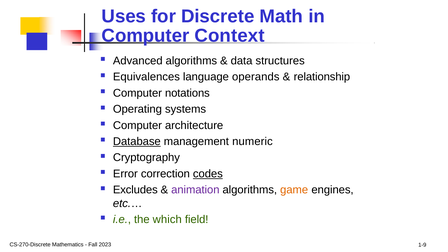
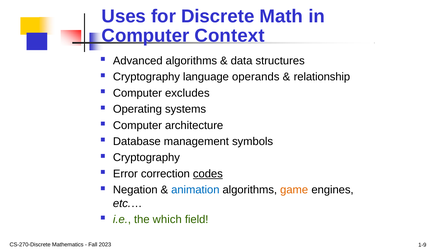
Equivalences at (146, 77): Equivalences -> Cryptography
notations: notations -> excludes
Database underline: present -> none
numeric: numeric -> symbols
Excludes: Excludes -> Negation
animation colour: purple -> blue
